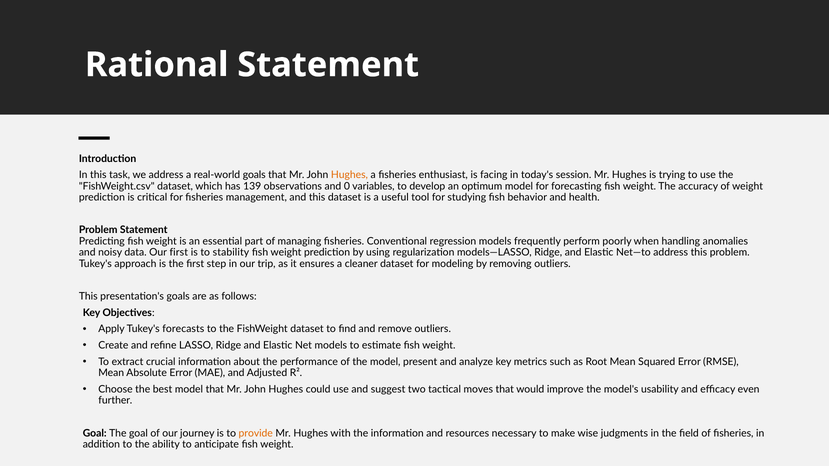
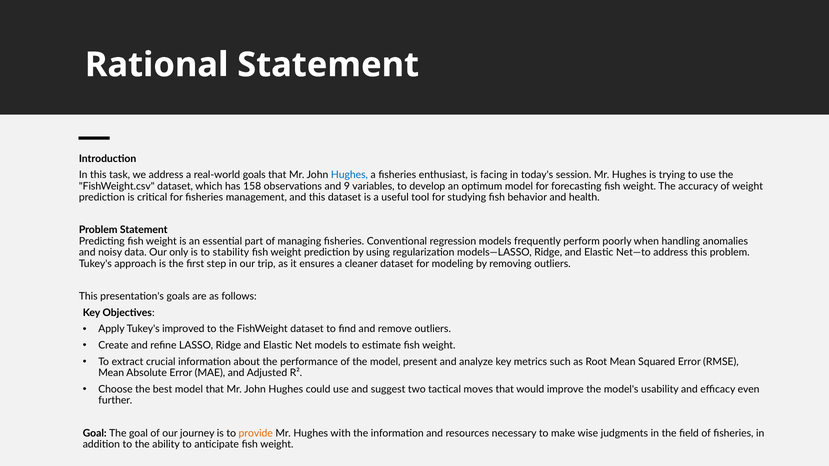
Hughes at (349, 175) colour: orange -> blue
139: 139 -> 158
0: 0 -> 9
Our first: first -> only
forecasts: forecasts -> improved
